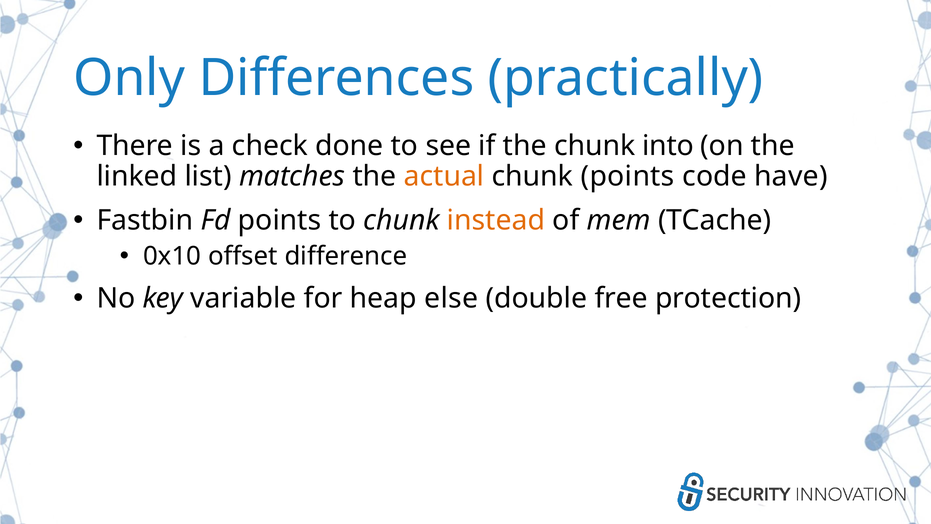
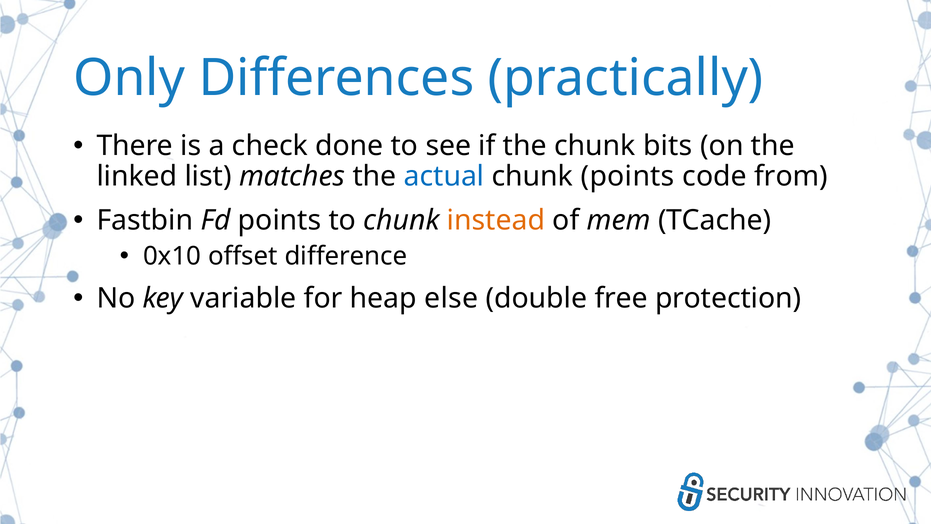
into: into -> bits
actual colour: orange -> blue
have: have -> from
